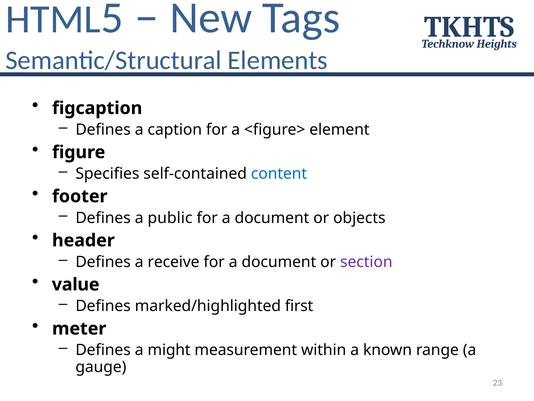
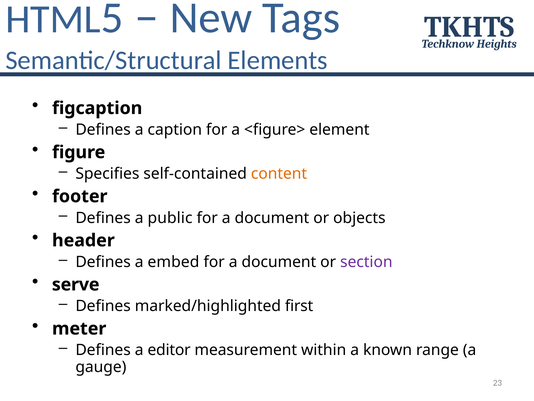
content colour: blue -> orange
receive: receive -> embed
value: value -> serve
might: might -> editor
